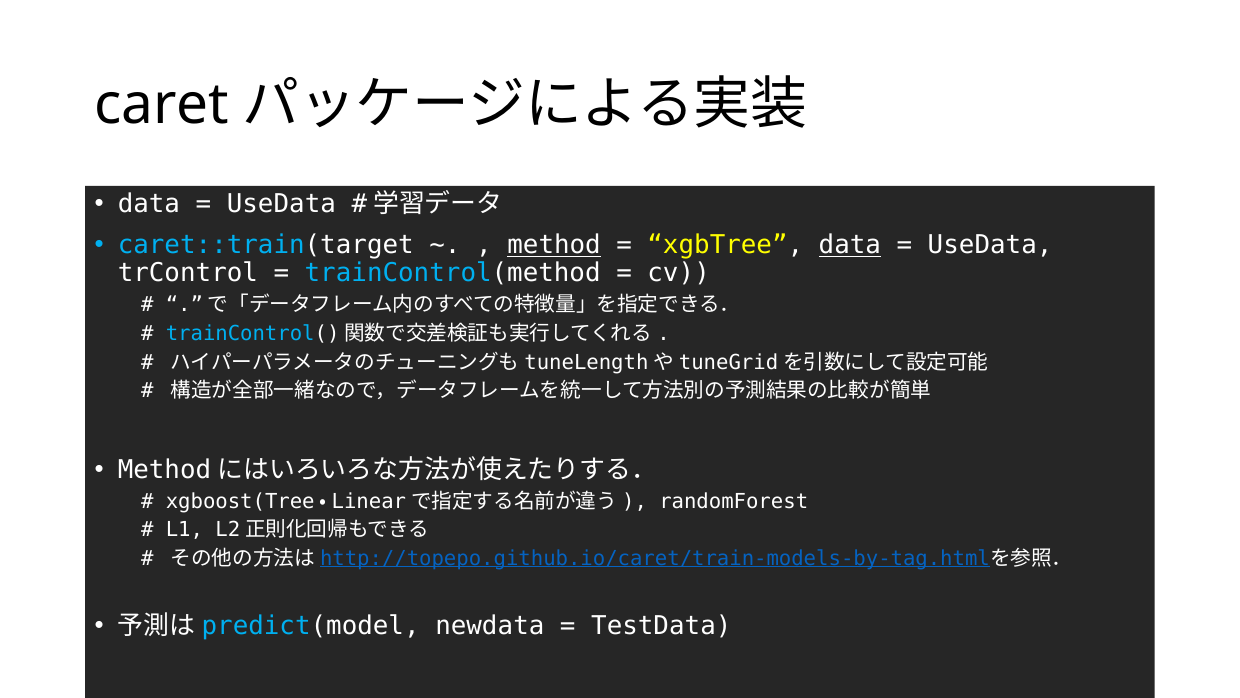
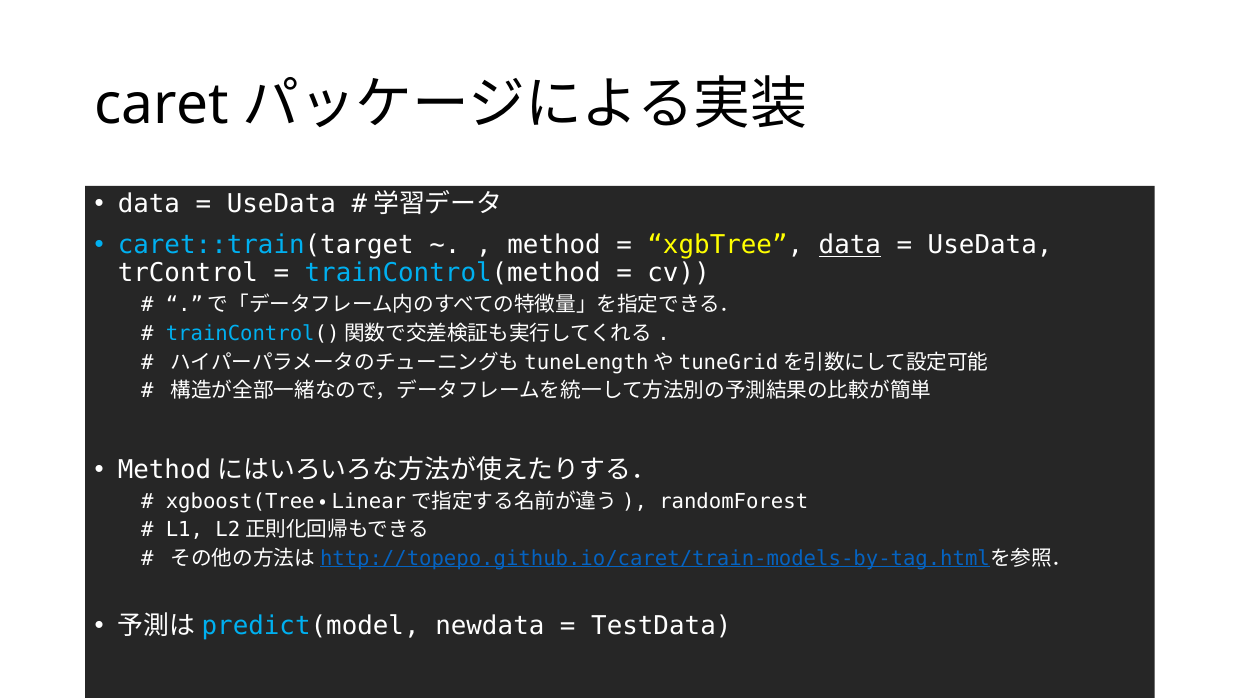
method underline: present -> none
